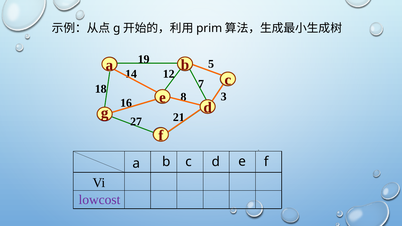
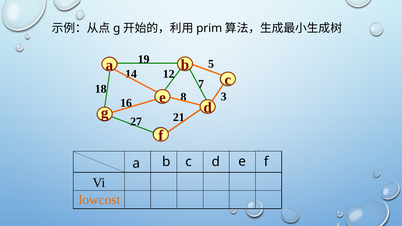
lowcost colour: purple -> orange
